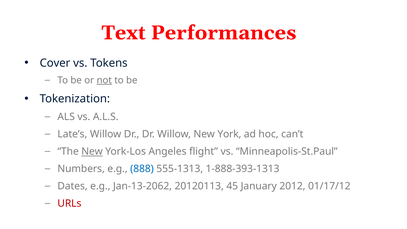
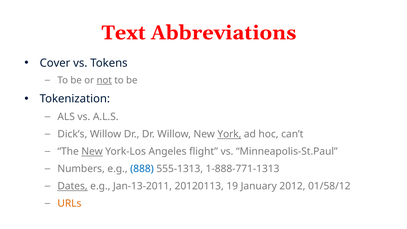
Performances: Performances -> Abbreviations
Late’s: Late’s -> Dick’s
York underline: none -> present
1-888-393-1313: 1-888-393-1313 -> 1-888-771-1313
Dates underline: none -> present
Jan-13-2062: Jan-13-2062 -> Jan-13-2011
45: 45 -> 19
01/17/12: 01/17/12 -> 01/58/12
URLs colour: red -> orange
